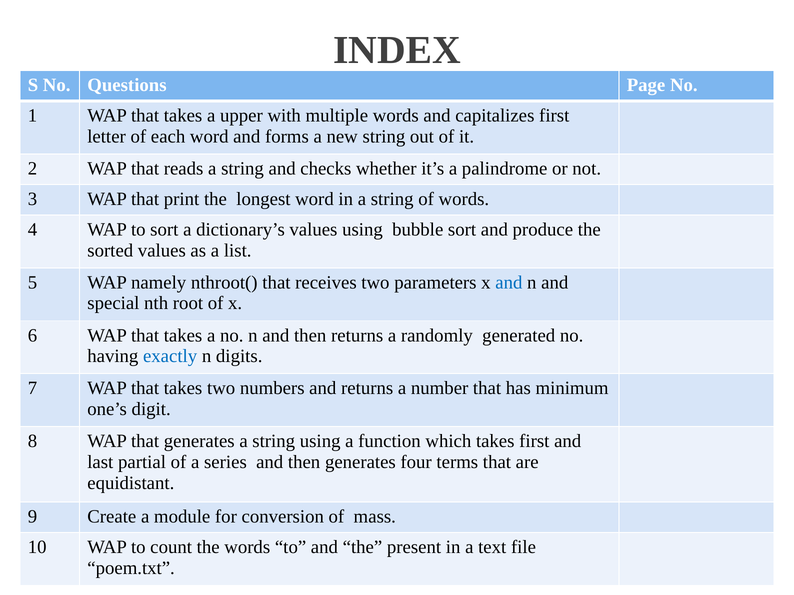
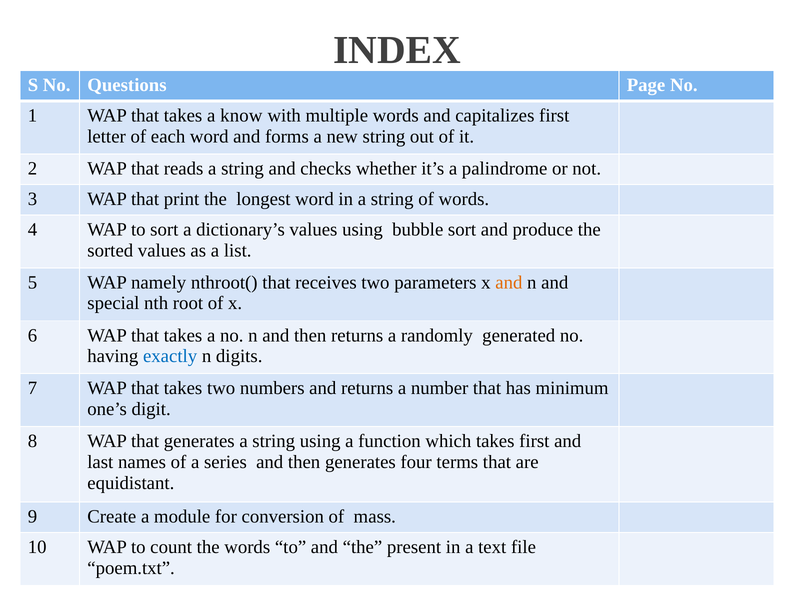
upper: upper -> know
and at (509, 283) colour: blue -> orange
partial: partial -> names
